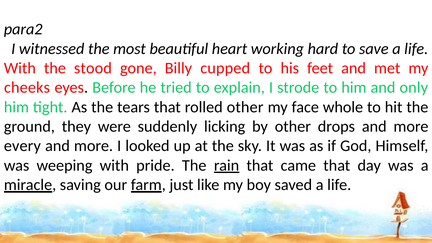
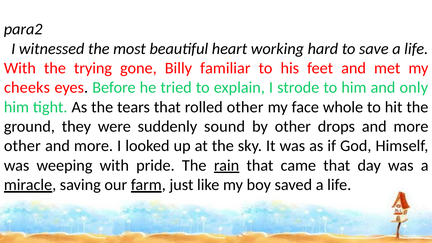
stood: stood -> trying
cupped: cupped -> familiar
licking: licking -> sound
every at (22, 146): every -> other
